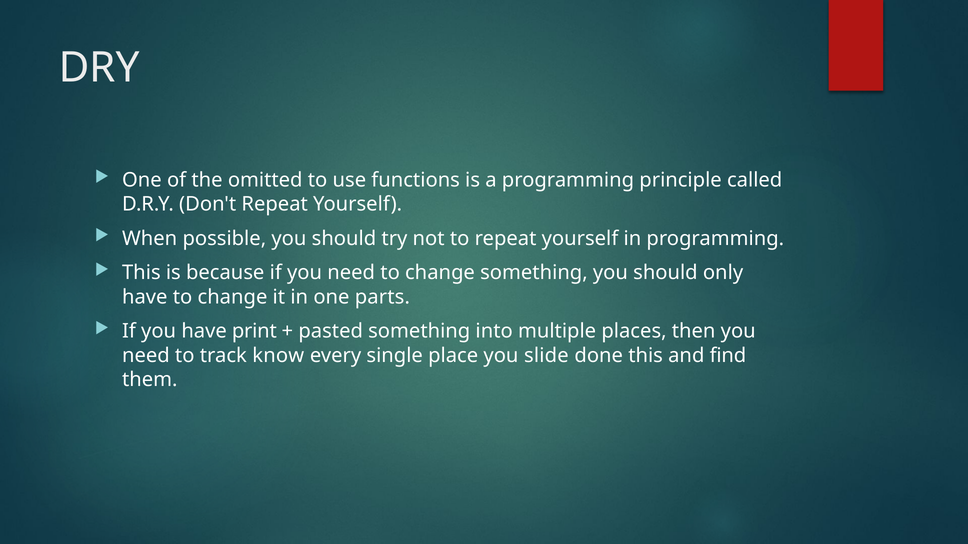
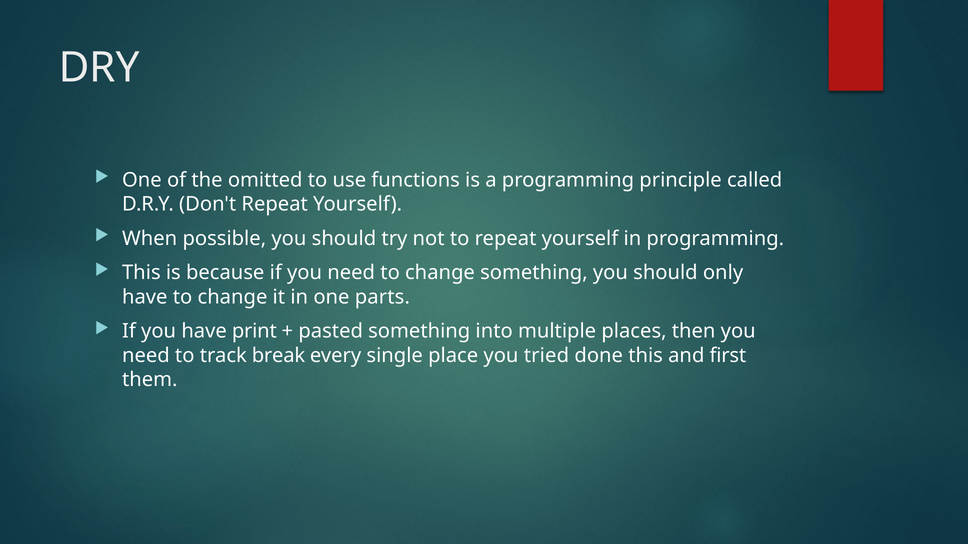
know: know -> break
slide: slide -> tried
find: find -> first
